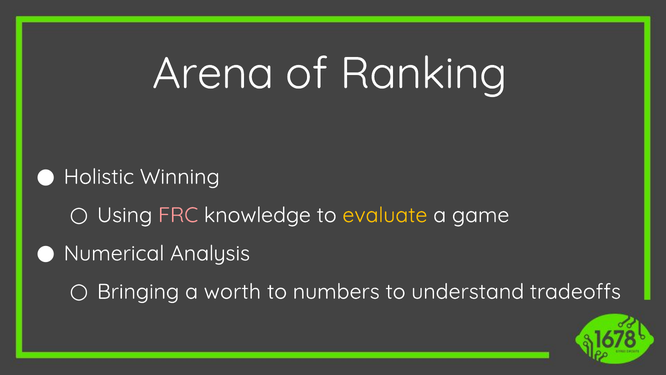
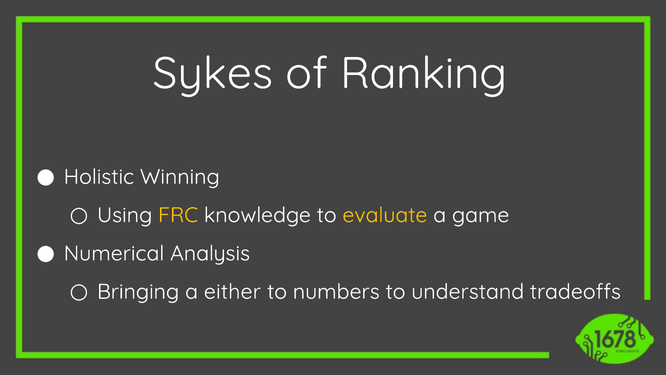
Arena: Arena -> Sykes
FRC colour: pink -> yellow
worth: worth -> either
